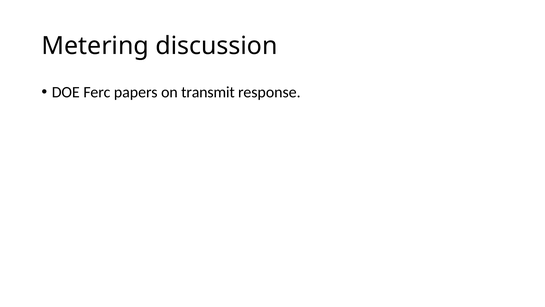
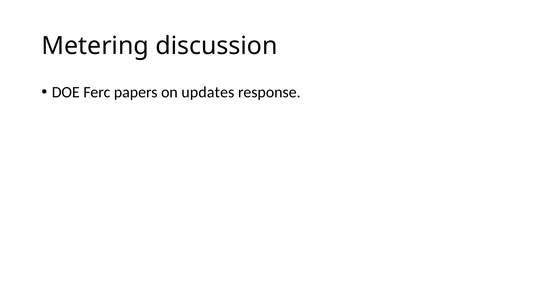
transmit: transmit -> updates
